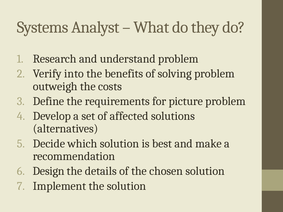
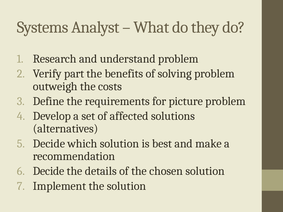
into: into -> part
Design at (49, 171): Design -> Decide
